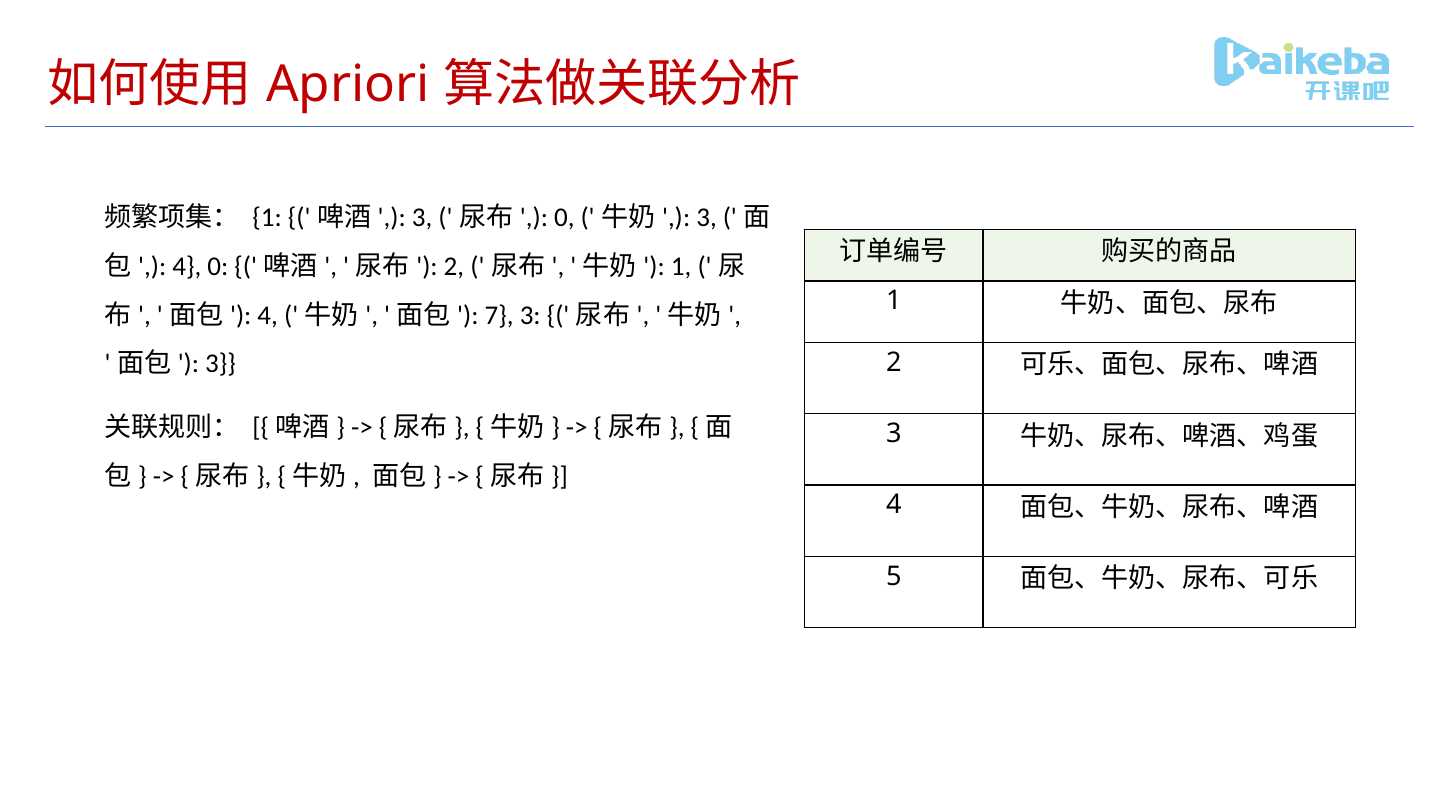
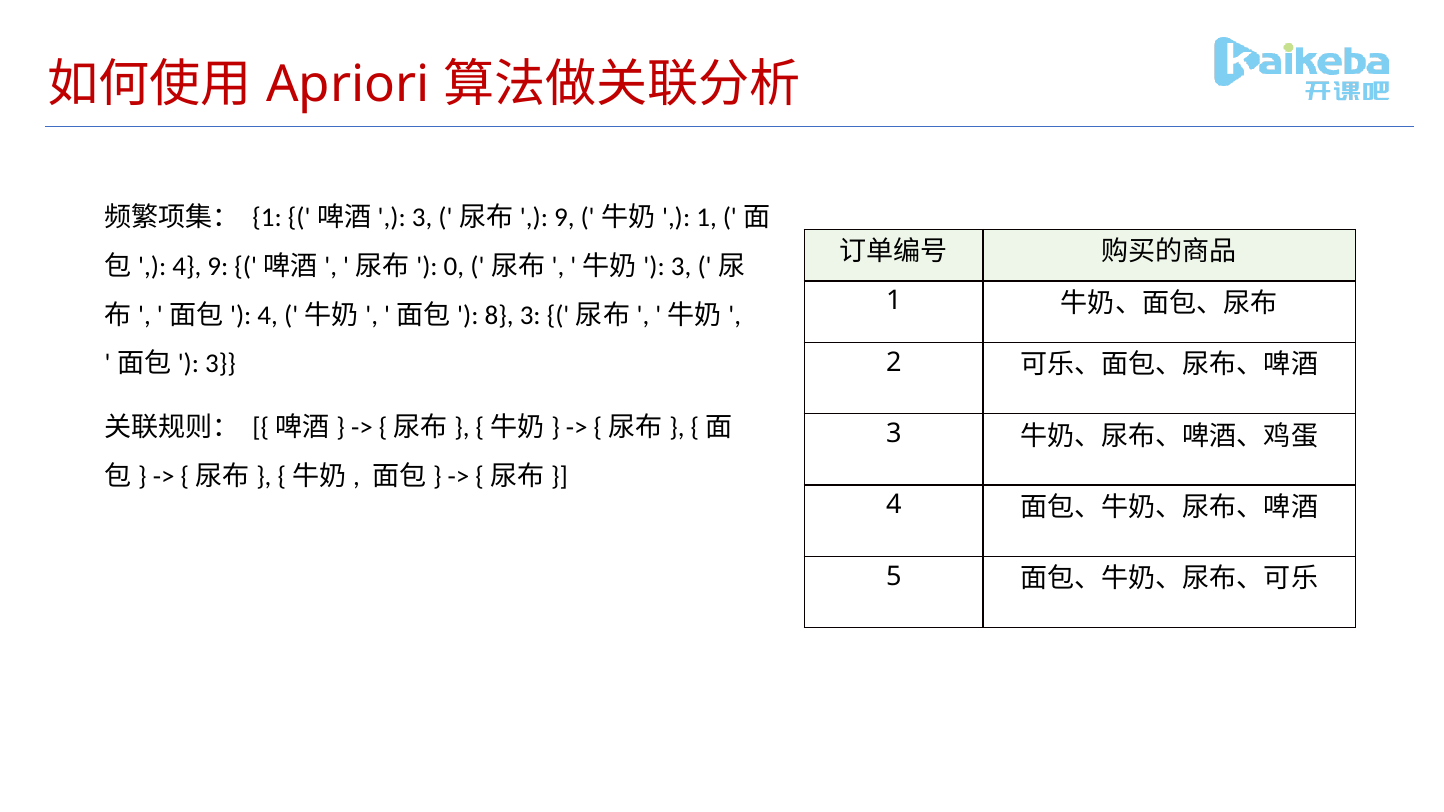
0 at (564, 218): 0 -> 9
3 at (707, 218): 3 -> 1
4 0: 0 -> 9
2 at (454, 267): 2 -> 0
1 at (681, 267): 1 -> 3
7: 7 -> 8
